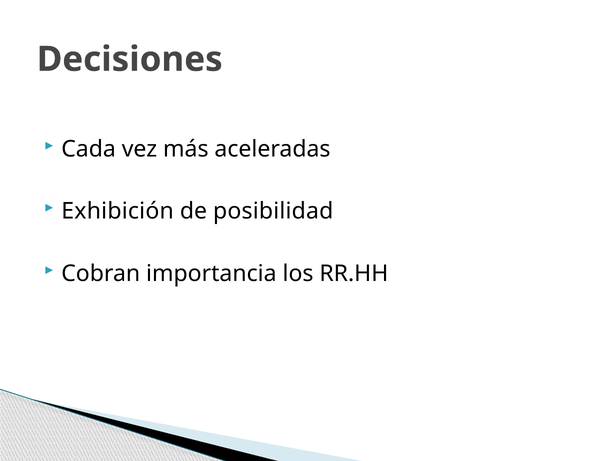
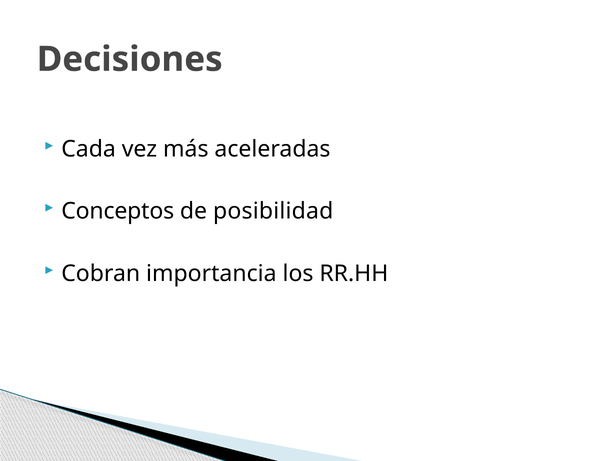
Exhibición: Exhibición -> Conceptos
